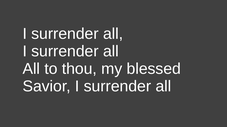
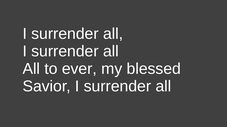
thou: thou -> ever
